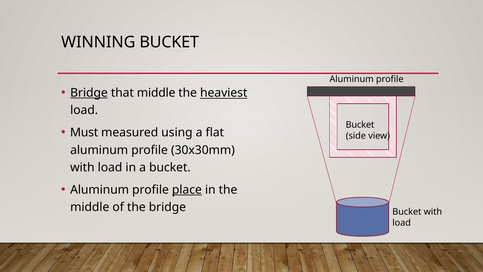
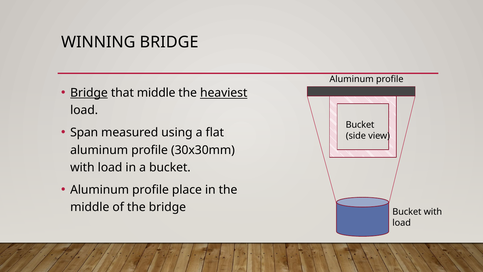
WINNING BUCKET: BUCKET -> BRIDGE
Must: Must -> Span
place underline: present -> none
